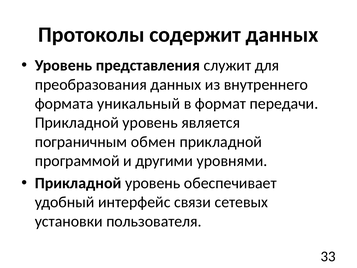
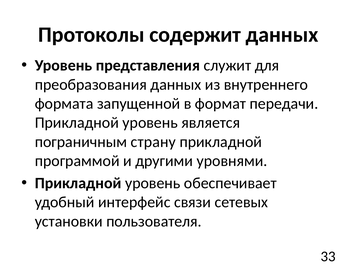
уникальный: уникальный -> запущенной
обмен: обмен -> страну
